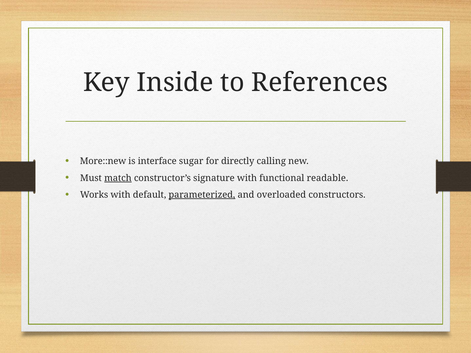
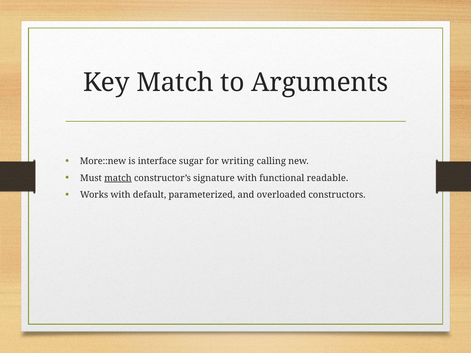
Key Inside: Inside -> Match
References: References -> Arguments
directly: directly -> writing
parameterized underline: present -> none
